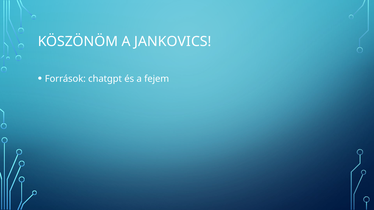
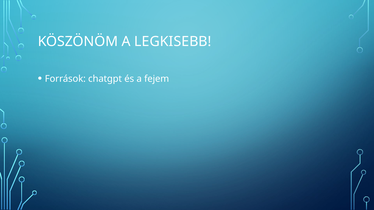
JANKOVICS: JANKOVICS -> LEGKISEBB
